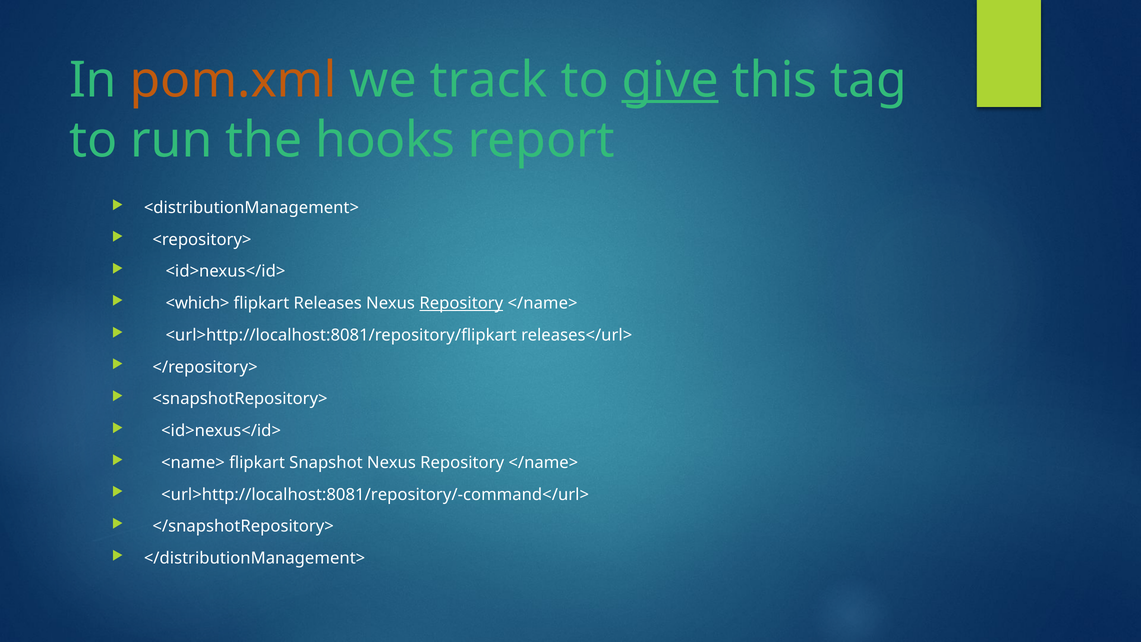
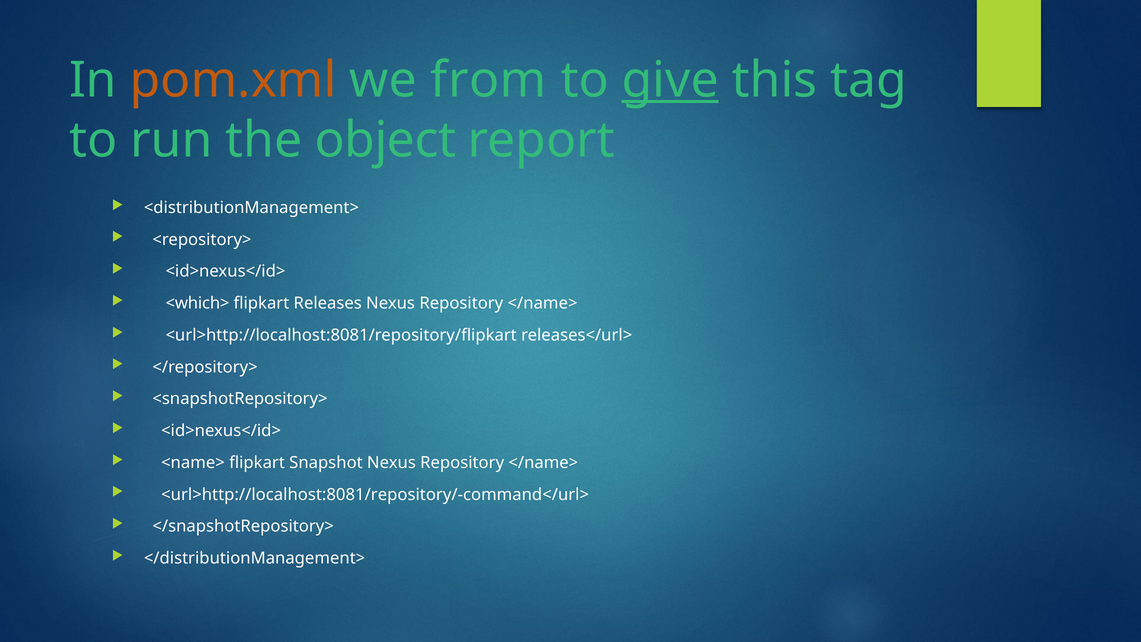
track: track -> from
hooks: hooks -> object
Repository at (461, 303) underline: present -> none
